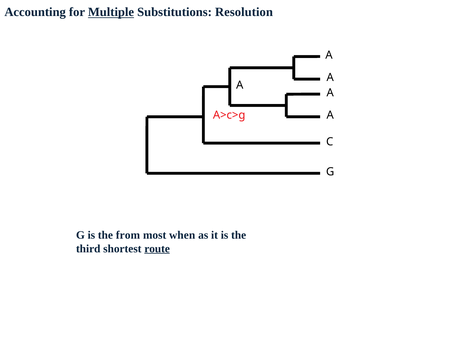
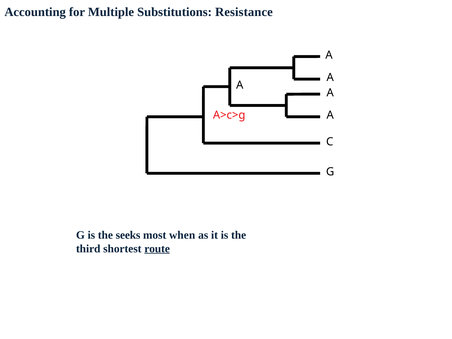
Multiple underline: present -> none
Resolution: Resolution -> Resistance
from: from -> seeks
